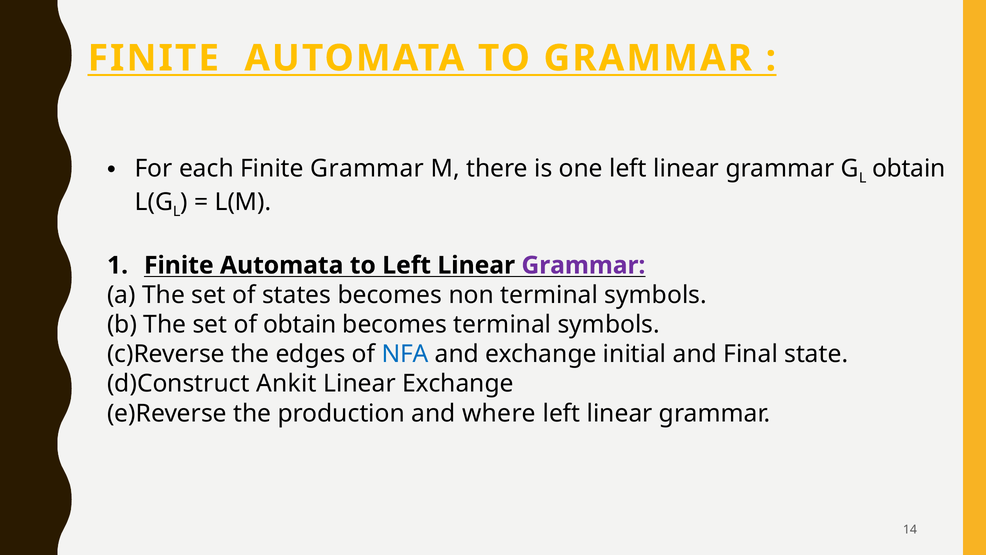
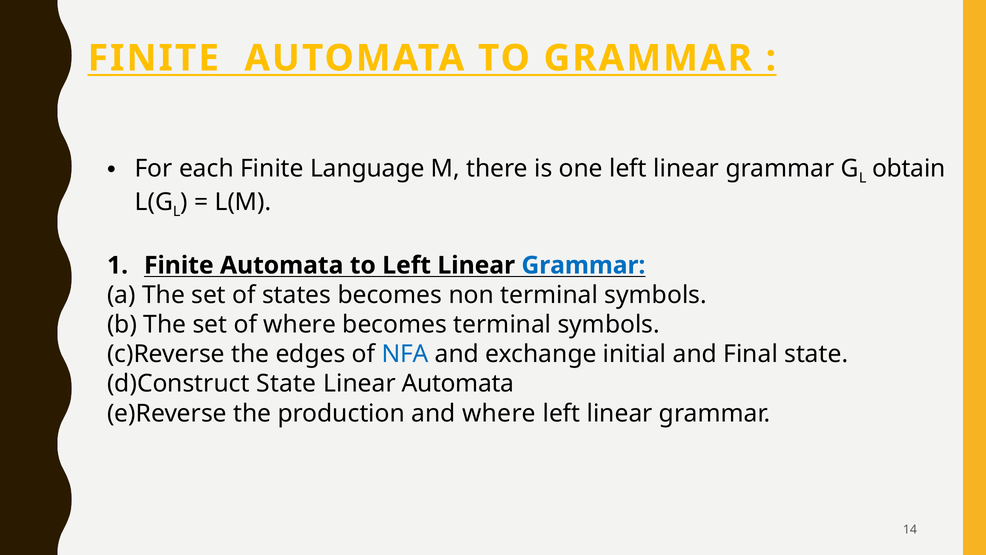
Finite Grammar: Grammar -> Language
Grammar at (583, 265) colour: purple -> blue
of obtain: obtain -> where
d)Construct Ankit: Ankit -> State
Linear Exchange: Exchange -> Automata
